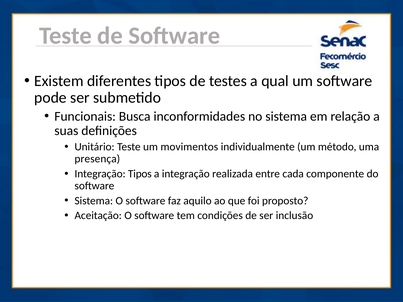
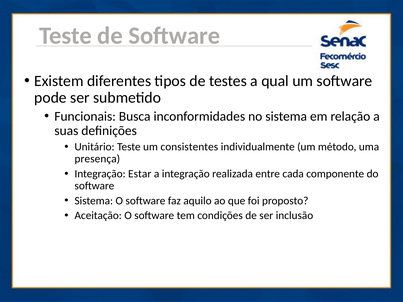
movimentos: movimentos -> consistentes
Integração Tipos: Tipos -> Estar
